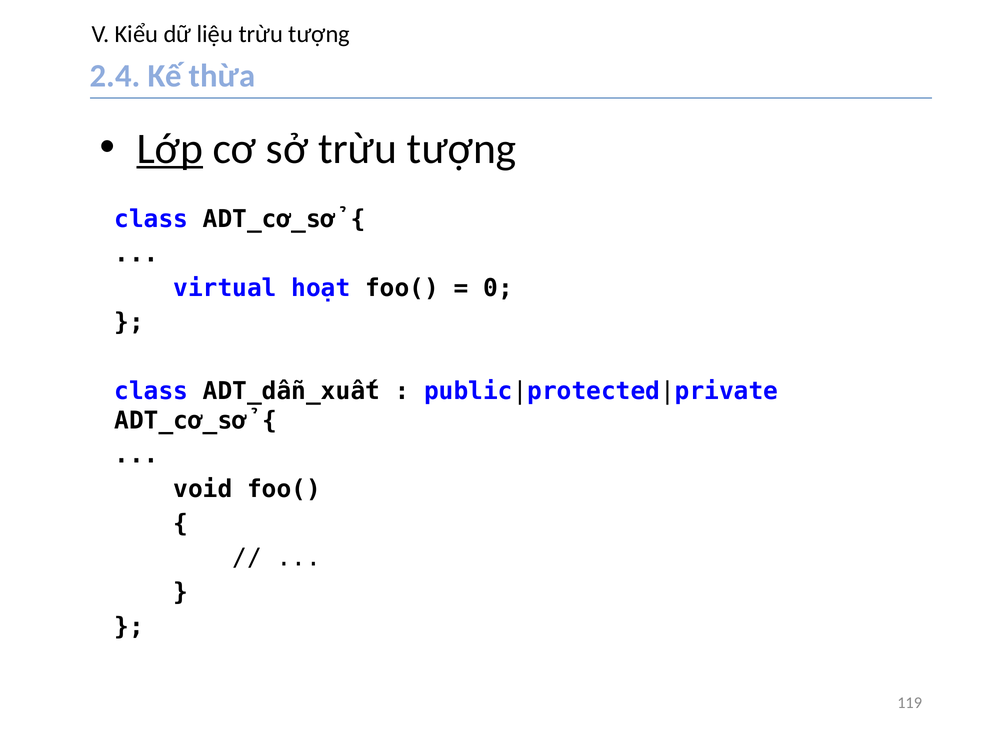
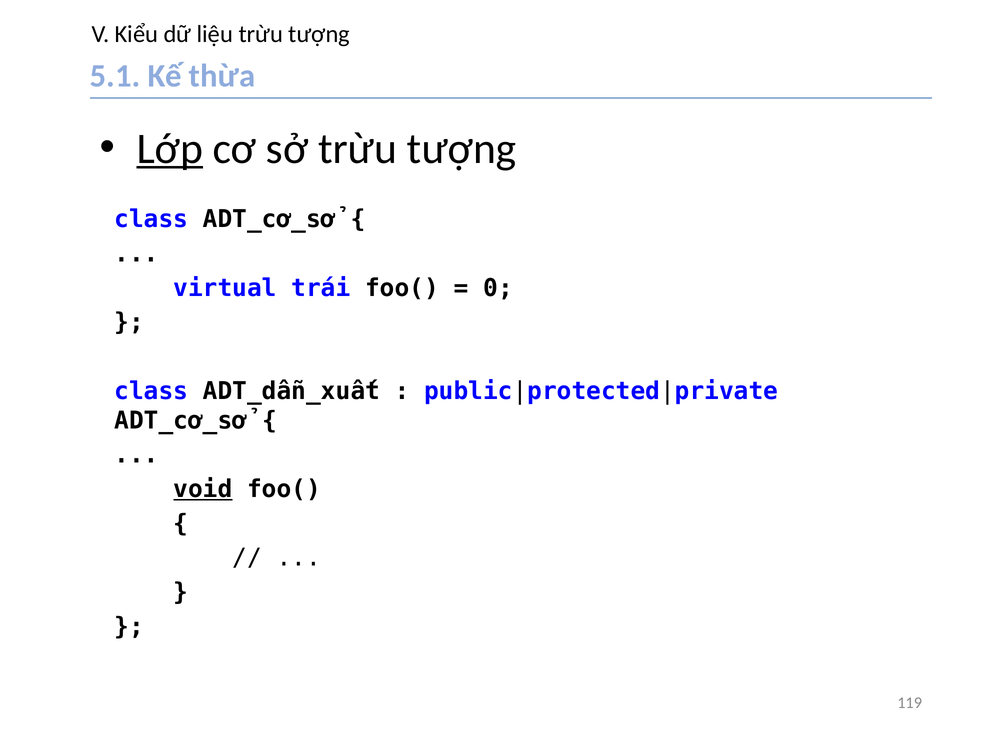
2.4: 2.4 -> 5.1
hoạt: hoạt -> trái
void underline: none -> present
